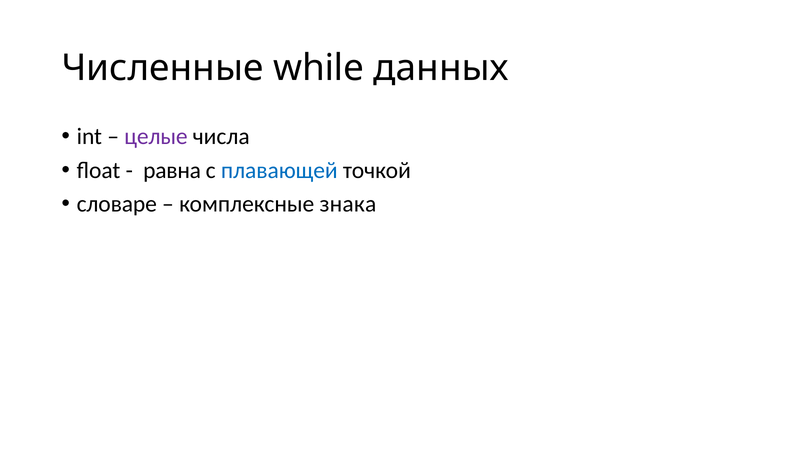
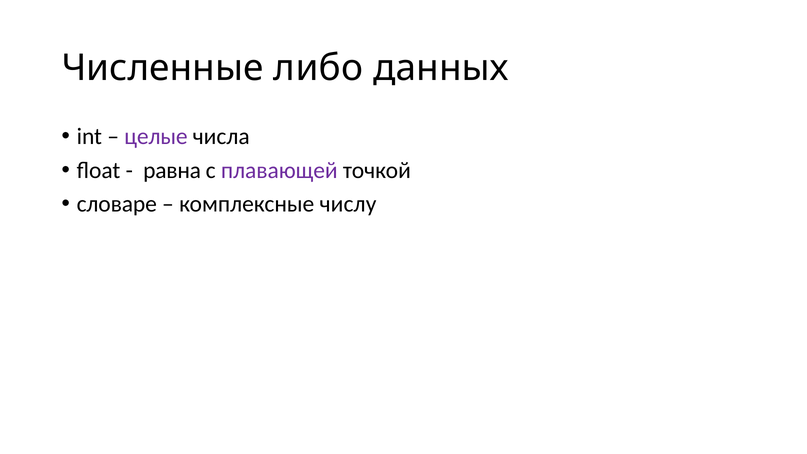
while: while -> либо
плавающей colour: blue -> purple
знака: знака -> числу
